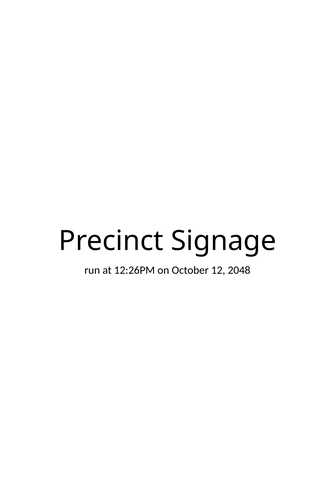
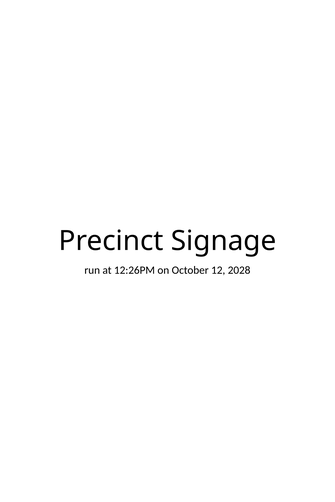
2048: 2048 -> 2028
